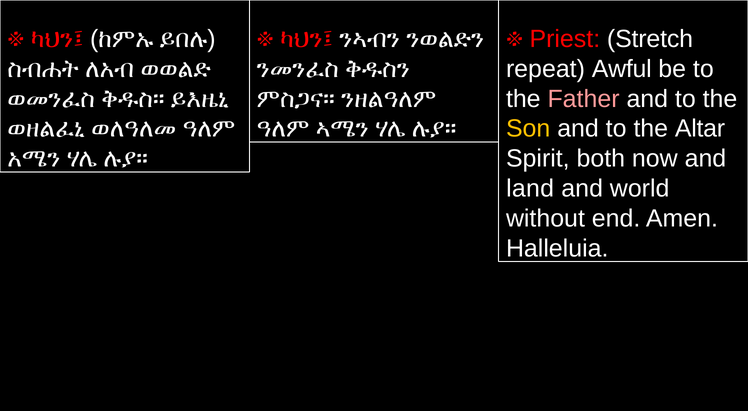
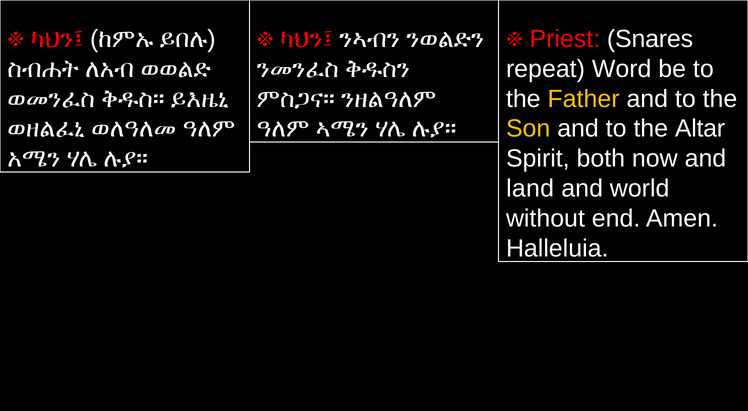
Stretch: Stretch -> Snares
Awful: Awful -> Word
Father colour: pink -> yellow
